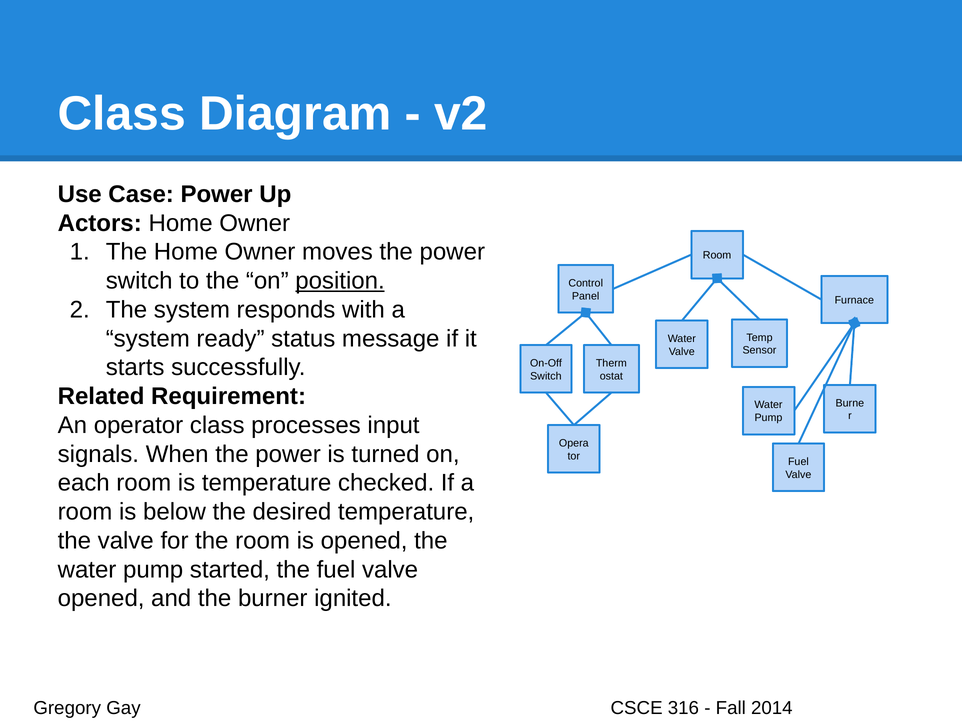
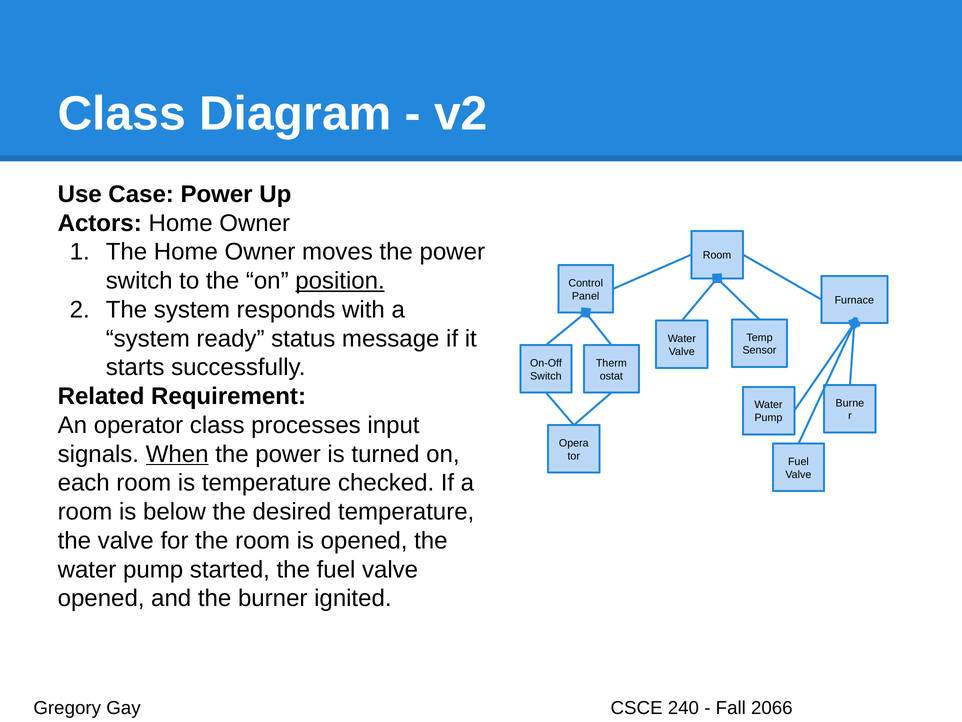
When underline: none -> present
316: 316 -> 240
2014: 2014 -> 2066
